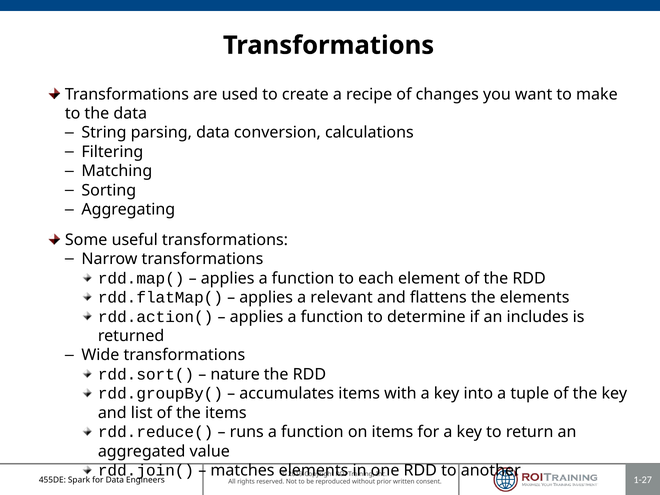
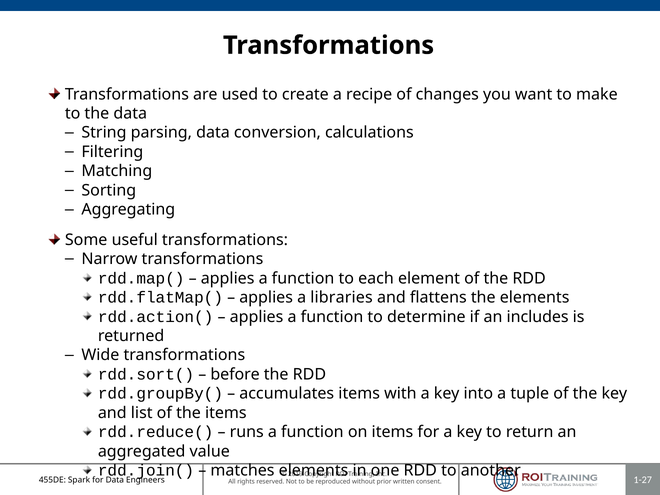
relevant: relevant -> libraries
nature: nature -> before
